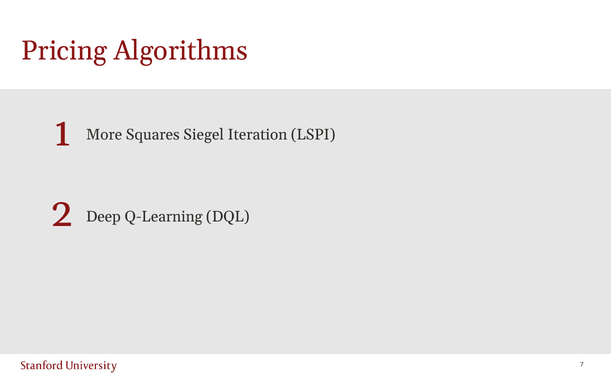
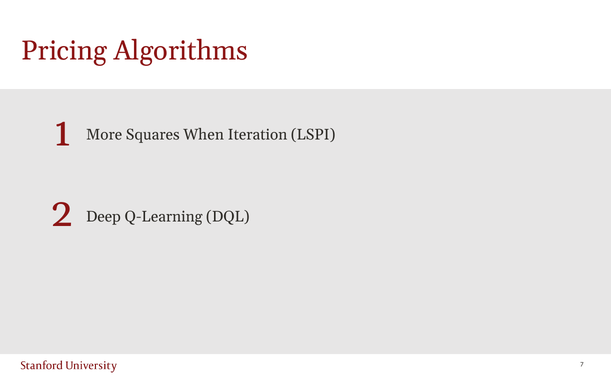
Siegel: Siegel -> When
